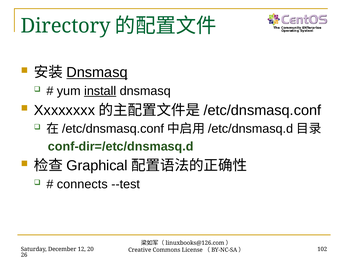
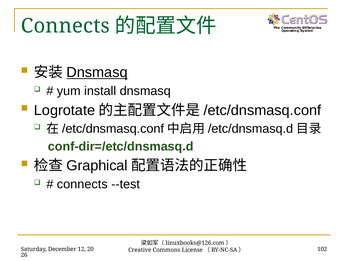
Directory at (66, 26): Directory -> Connects
install underline: present -> none
Xxxxxxxx: Xxxxxxxx -> Logrotate
